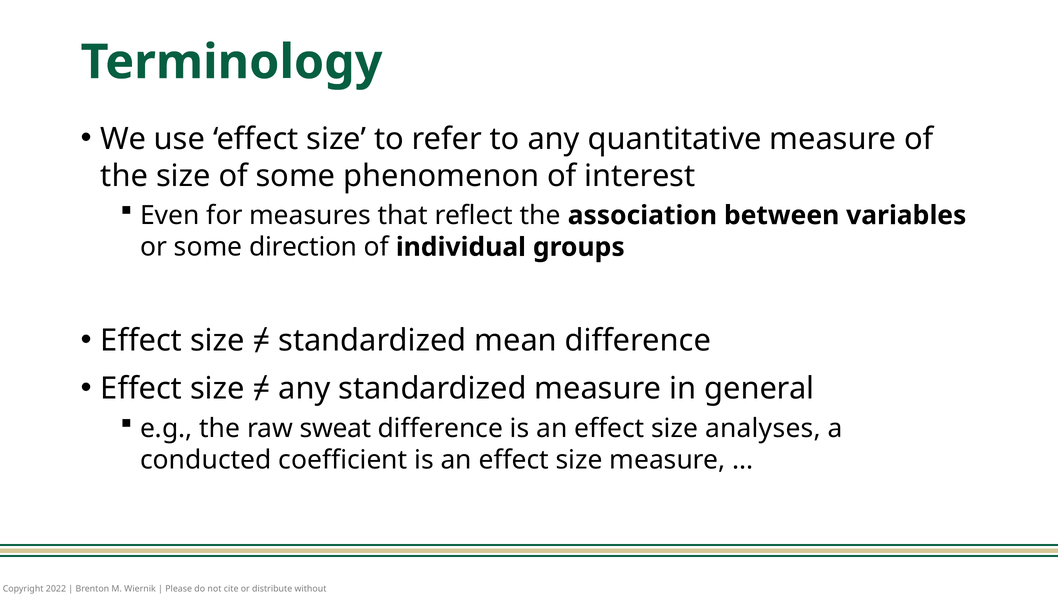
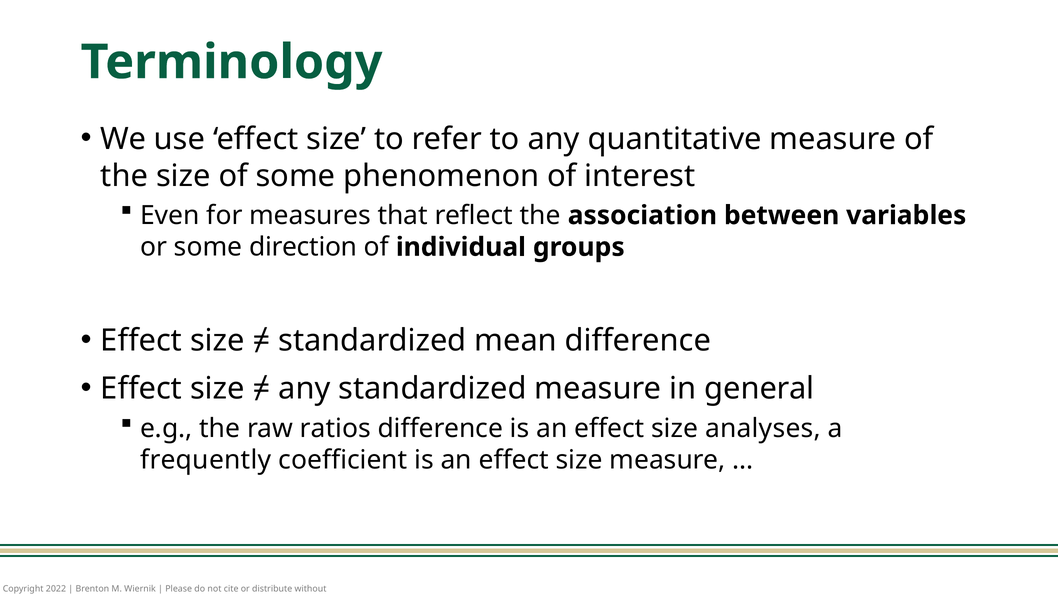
sweat: sweat -> ratios
conducted: conducted -> frequently
